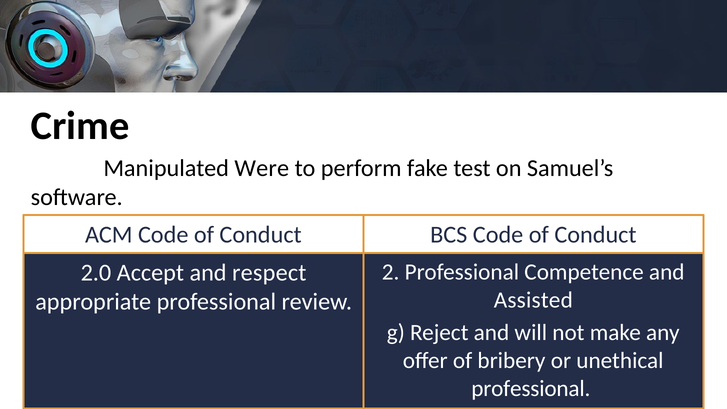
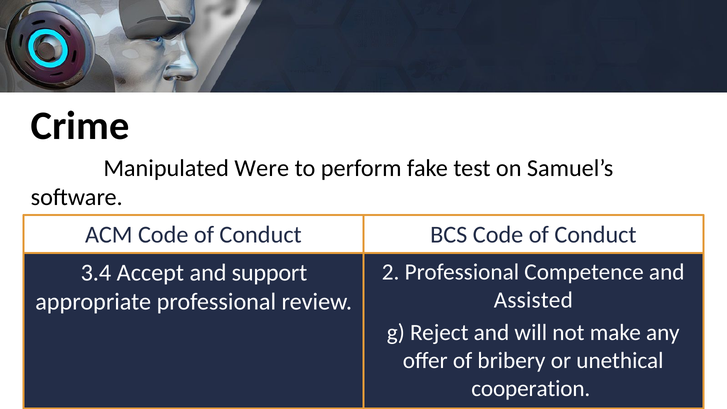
2.0: 2.0 -> 3.4
respect: respect -> support
professional at (531, 388): professional -> cooperation
